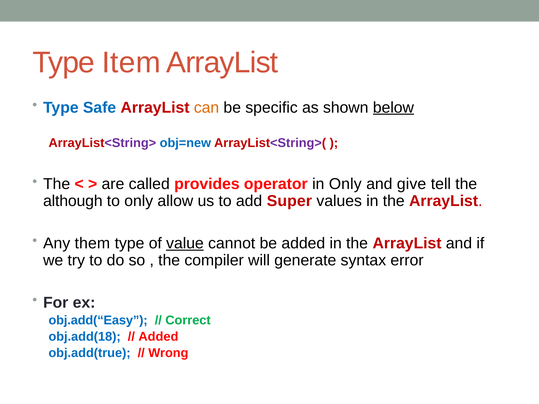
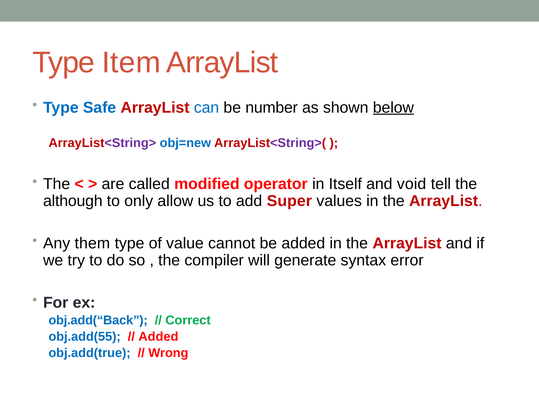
can colour: orange -> blue
specific: specific -> number
provides: provides -> modified
in Only: Only -> Itself
give: give -> void
value underline: present -> none
obj.add(“Easy: obj.add(“Easy -> obj.add(“Back
obj.add(18: obj.add(18 -> obj.add(55
